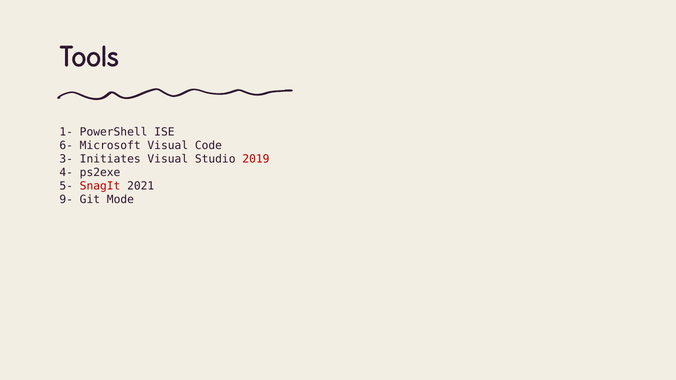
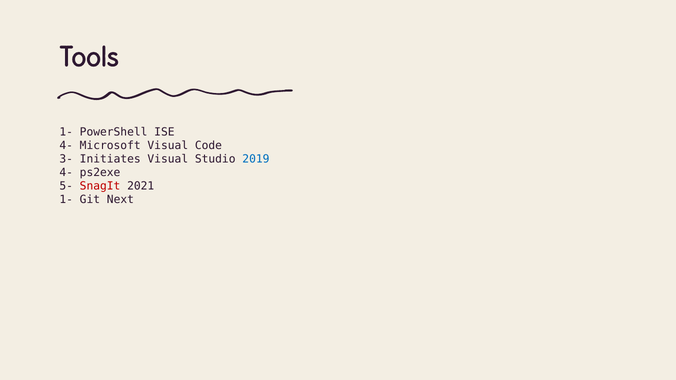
6- at (66, 146): 6- -> 4-
2019 colour: red -> blue
9- at (66, 200): 9- -> 1-
Mode: Mode -> Next
